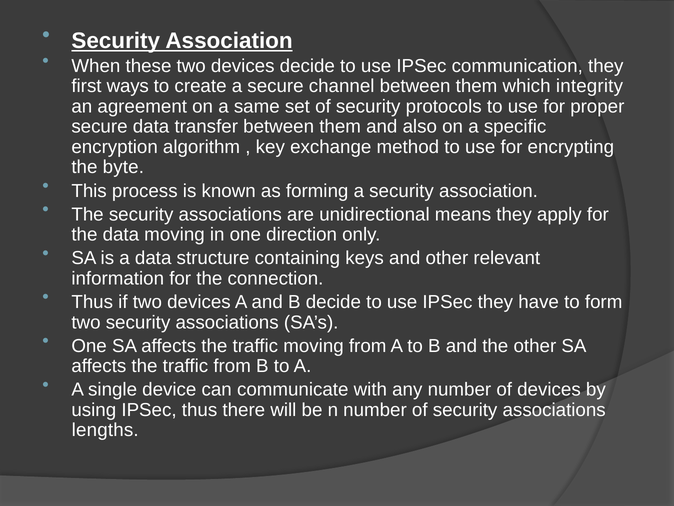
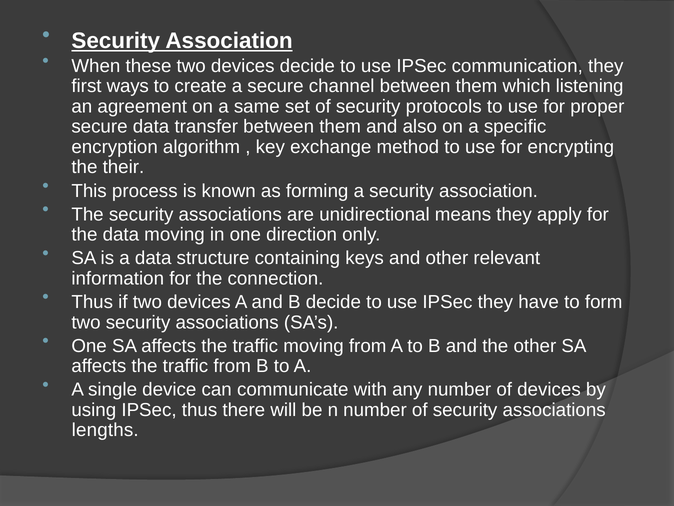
integrity: integrity -> listening
byte: byte -> their
